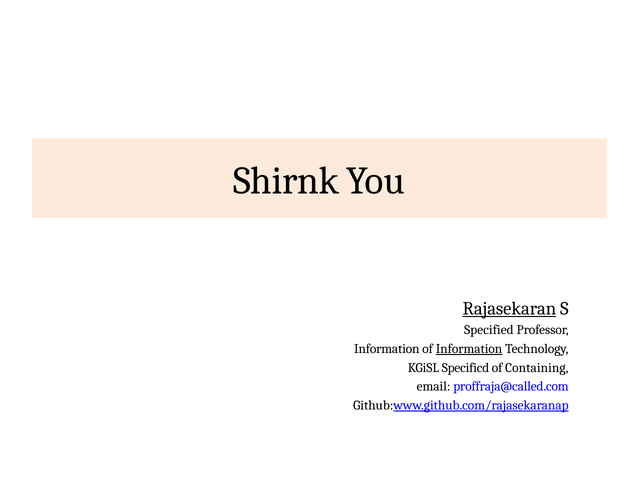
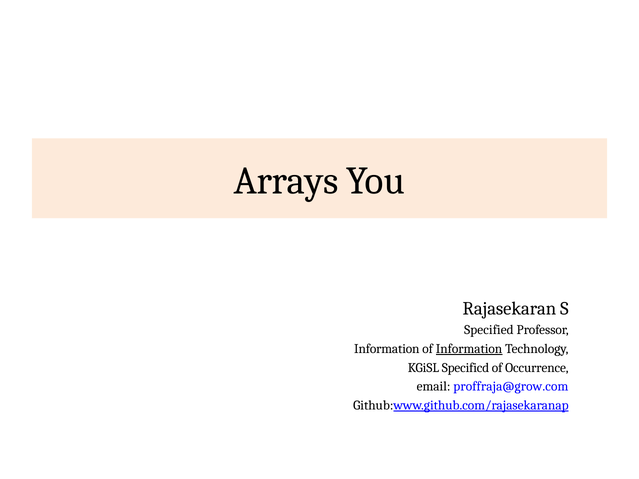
Shirnk: Shirnk -> Arrays
Rajasekaran underline: present -> none
Containing: Containing -> Occurrence
proffraja@called.com: proffraja@called.com -> proffraja@grow.com
